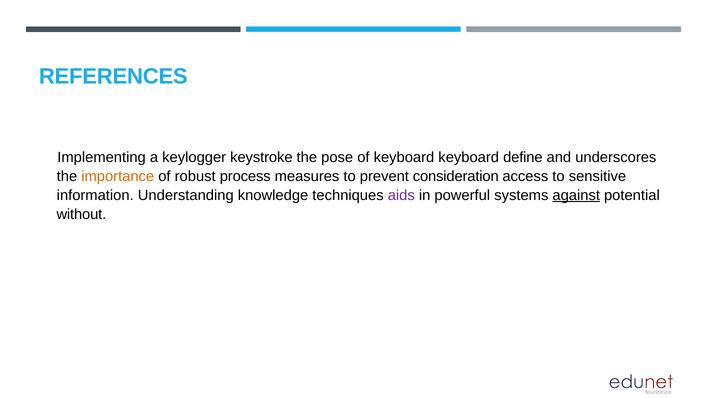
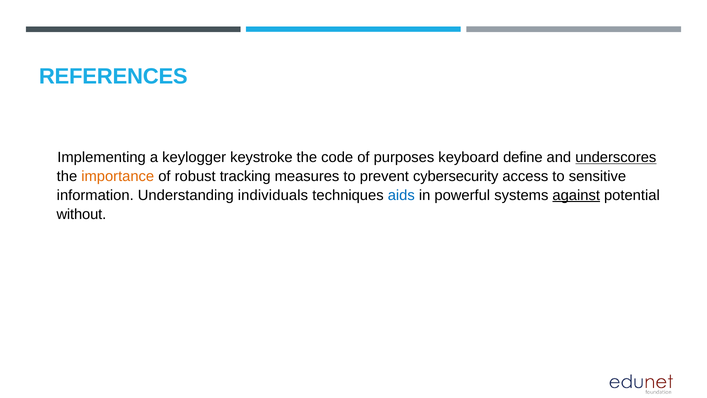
pose: pose -> code
of keyboard: keyboard -> purposes
underscores underline: none -> present
process: process -> tracking
consideration: consideration -> cybersecurity
knowledge: knowledge -> individuals
aids colour: purple -> blue
